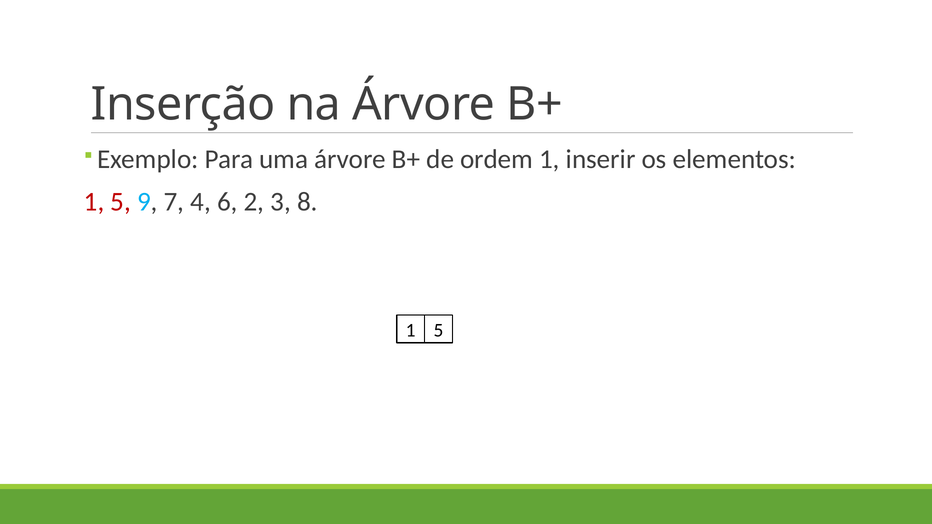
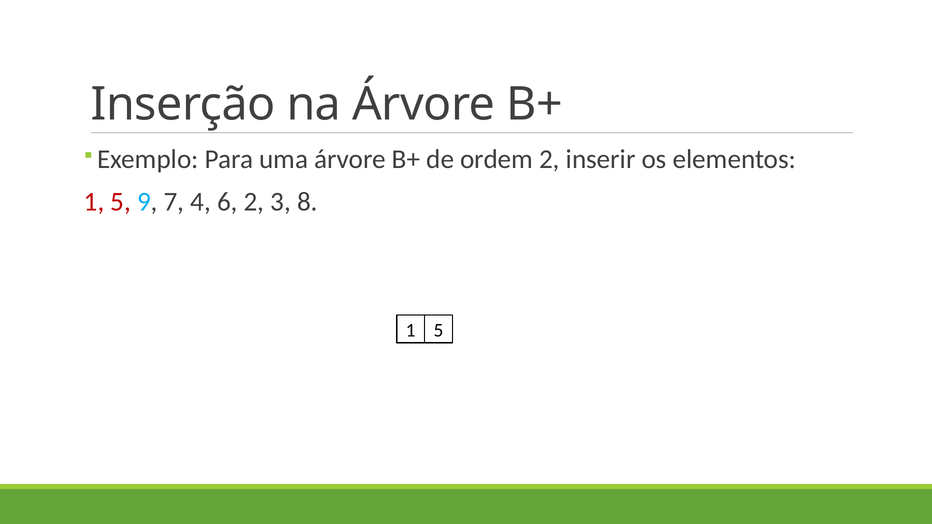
ordem 1: 1 -> 2
